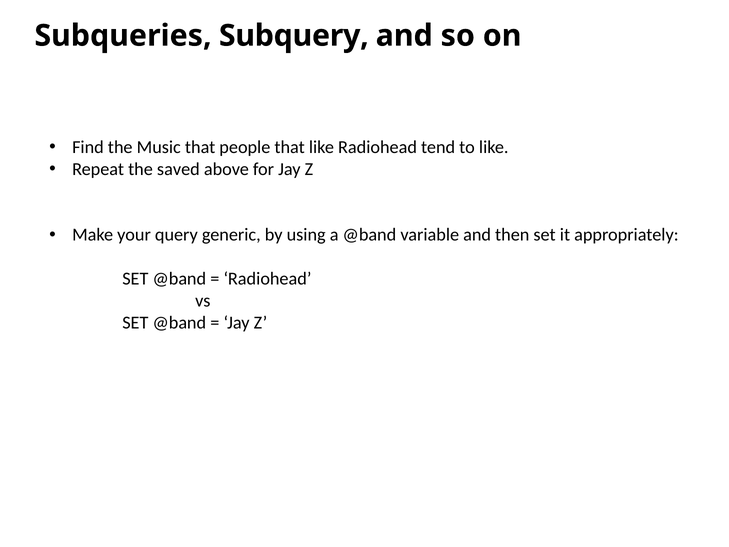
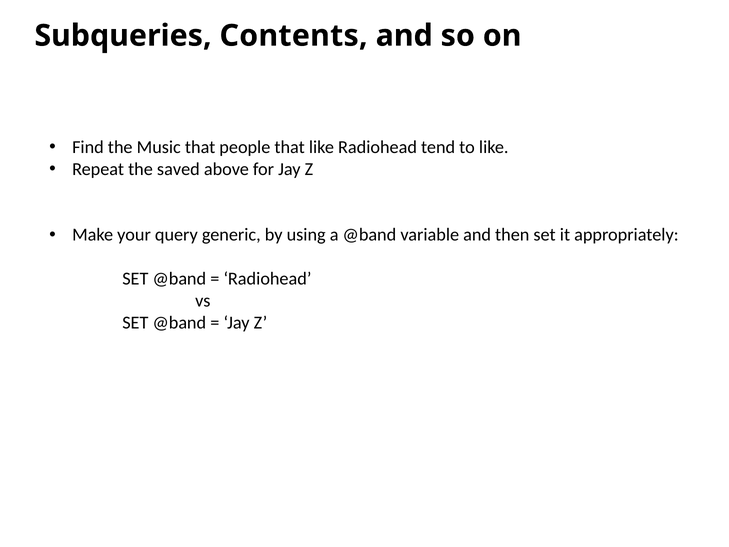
Subquery: Subquery -> Contents
